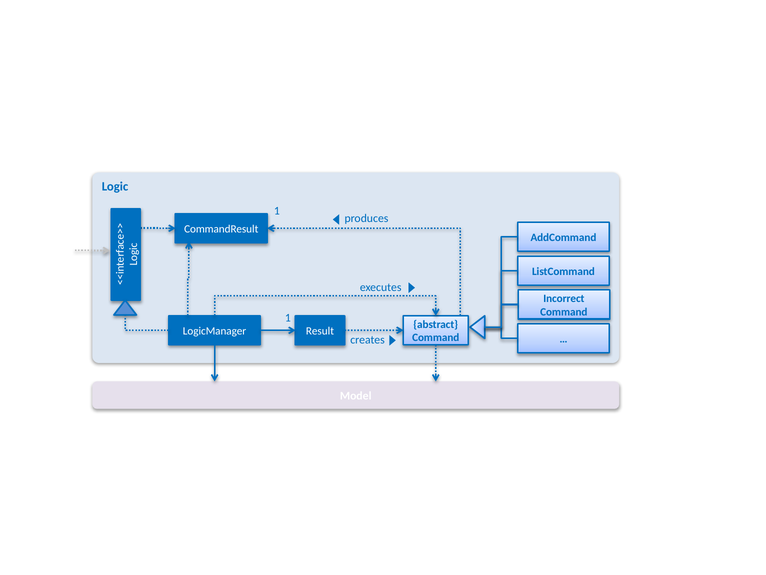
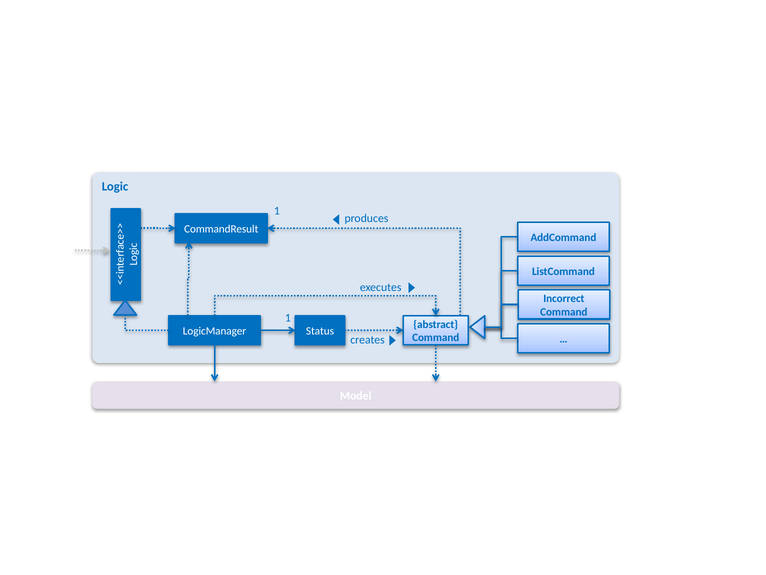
Result: Result -> Status
